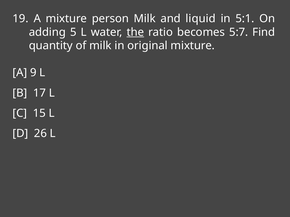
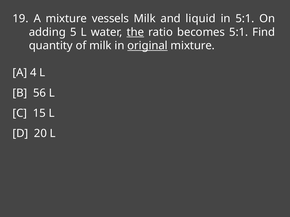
person: person -> vessels
becomes 5:7: 5:7 -> 5:1
original underline: none -> present
9: 9 -> 4
17: 17 -> 56
26: 26 -> 20
